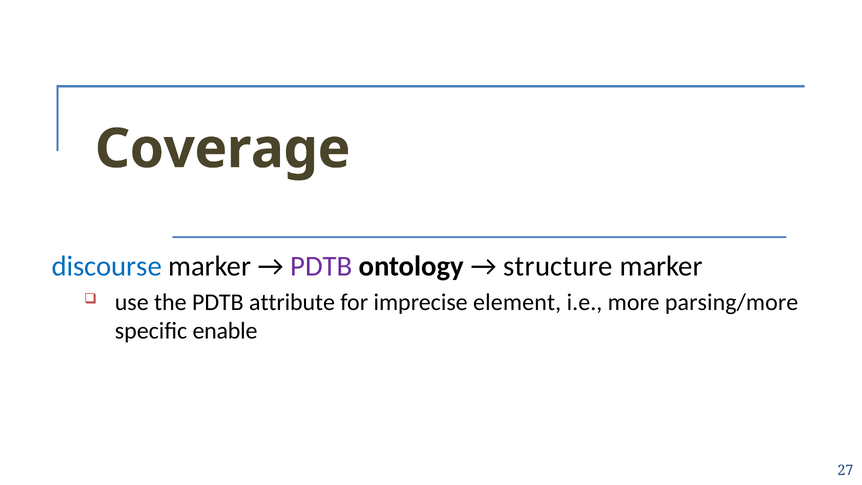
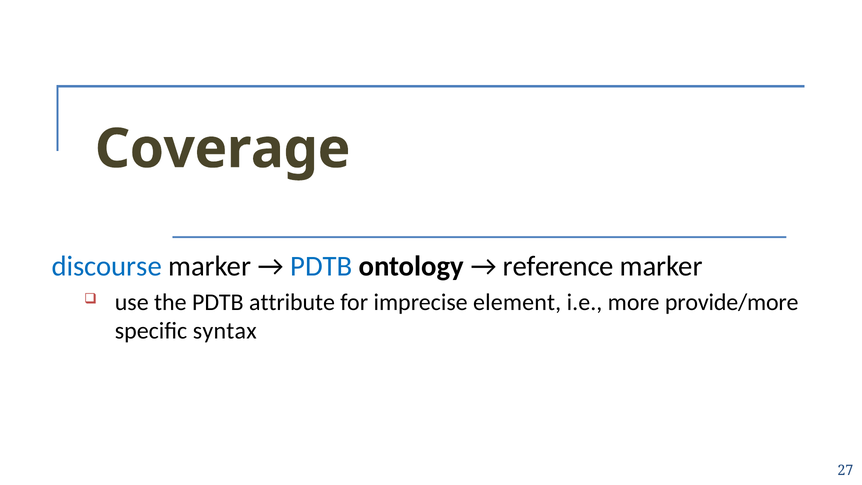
PDTB at (321, 266) colour: purple -> blue
structure: structure -> reference
parsing/more: parsing/more -> provide/more
enable: enable -> syntax
